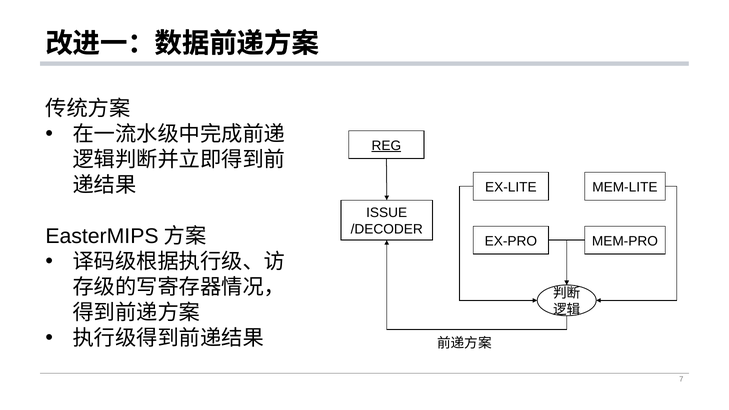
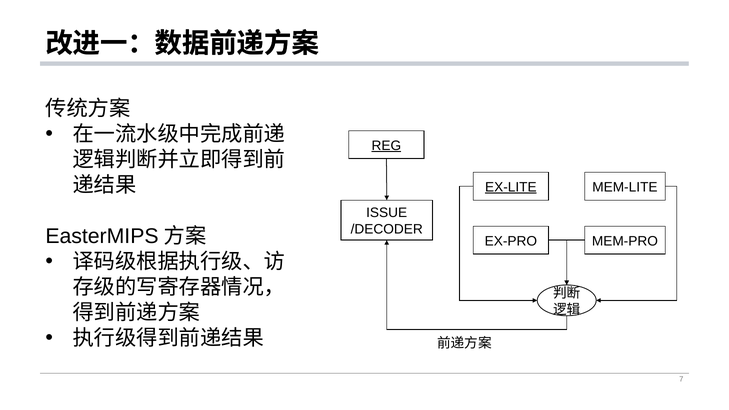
EX-LITE underline: none -> present
